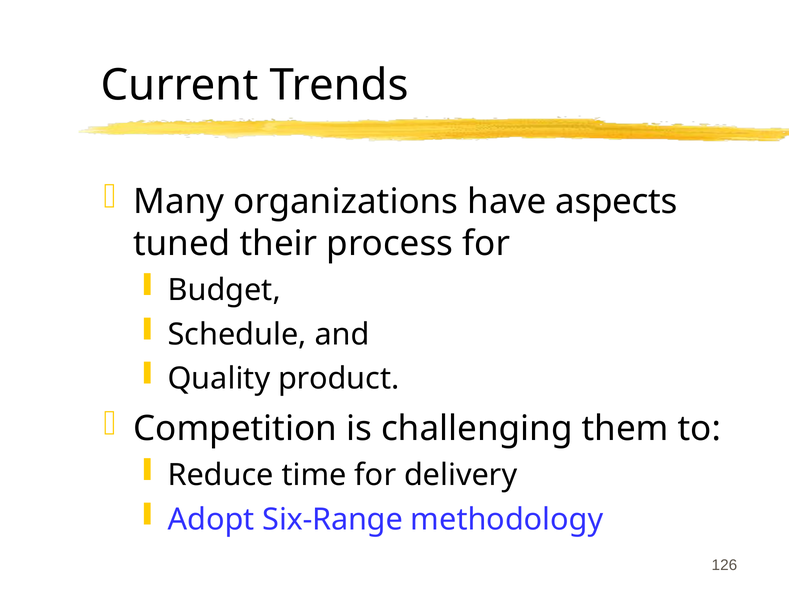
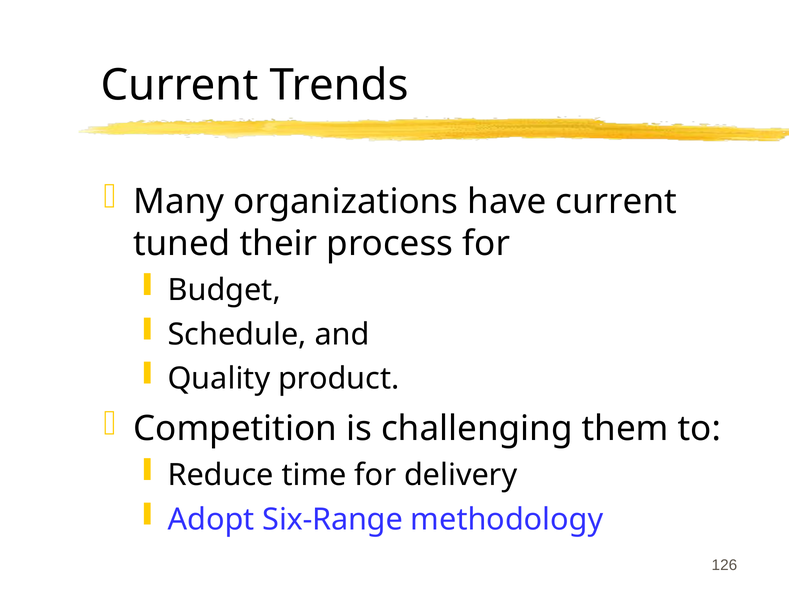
have aspects: aspects -> current
